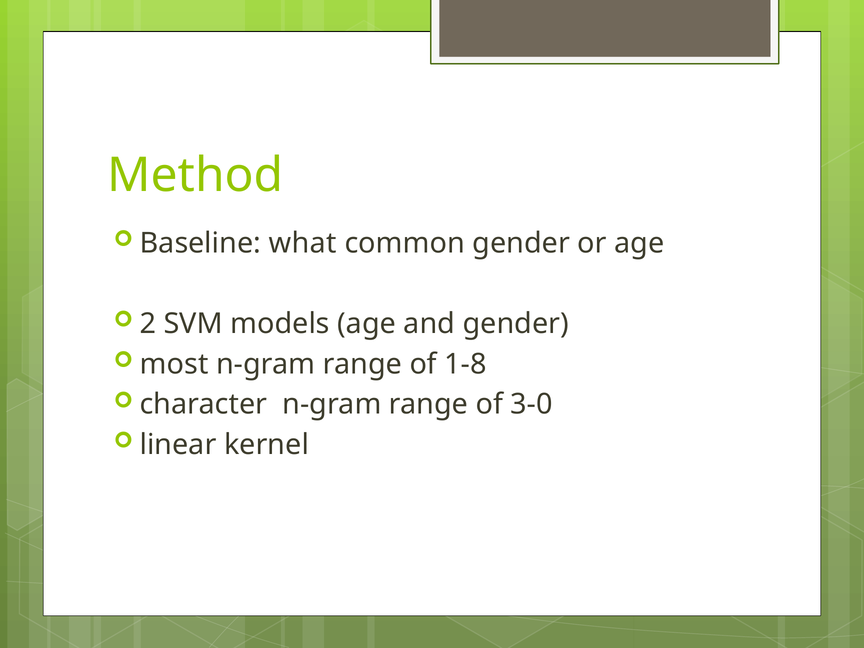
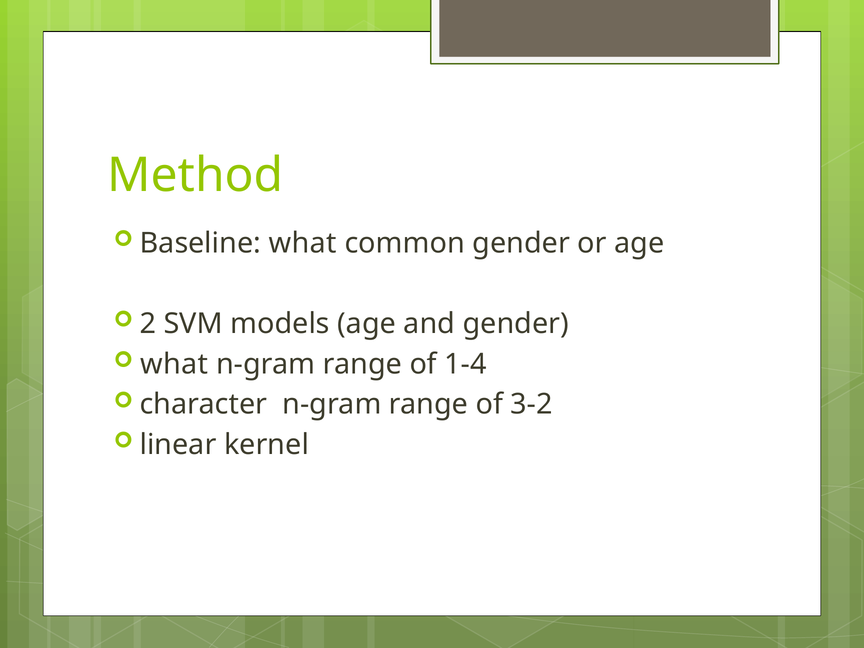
most at (174, 364): most -> what
1-8: 1-8 -> 1-4
3-0: 3-0 -> 3-2
